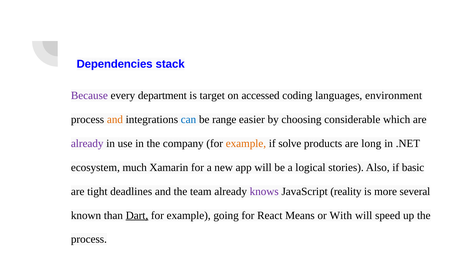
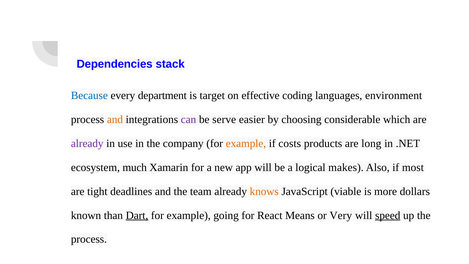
Because colour: purple -> blue
accessed: accessed -> effective
can colour: blue -> purple
range: range -> serve
solve: solve -> costs
stories: stories -> makes
basic: basic -> most
knows colour: purple -> orange
reality: reality -> viable
several: several -> dollars
With: With -> Very
speed underline: none -> present
